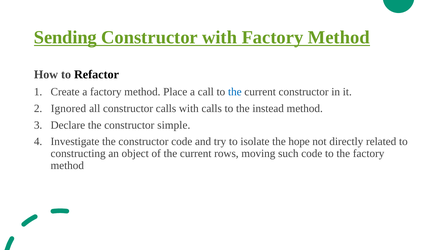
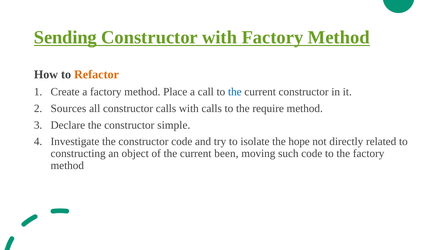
Refactor colour: black -> orange
Ignored: Ignored -> Sources
instead: instead -> require
rows: rows -> been
